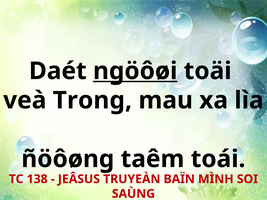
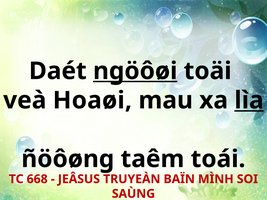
Trong: Trong -> Hoaøi
lìa underline: none -> present
138: 138 -> 668
